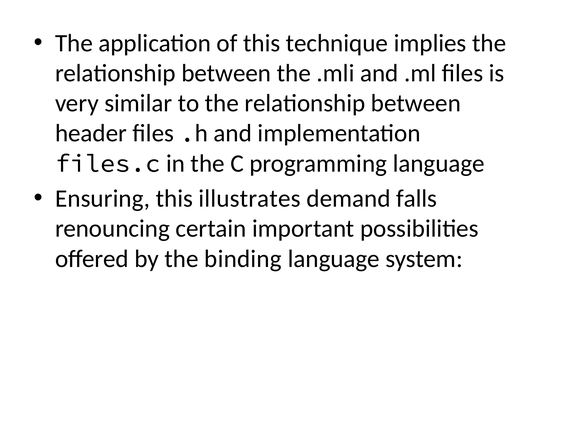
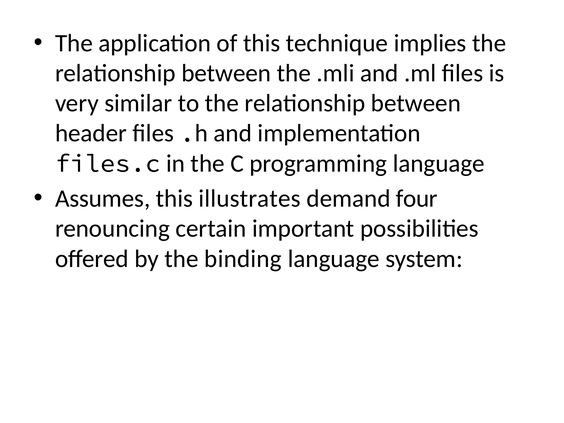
Ensuring: Ensuring -> Assumes
falls: falls -> four
